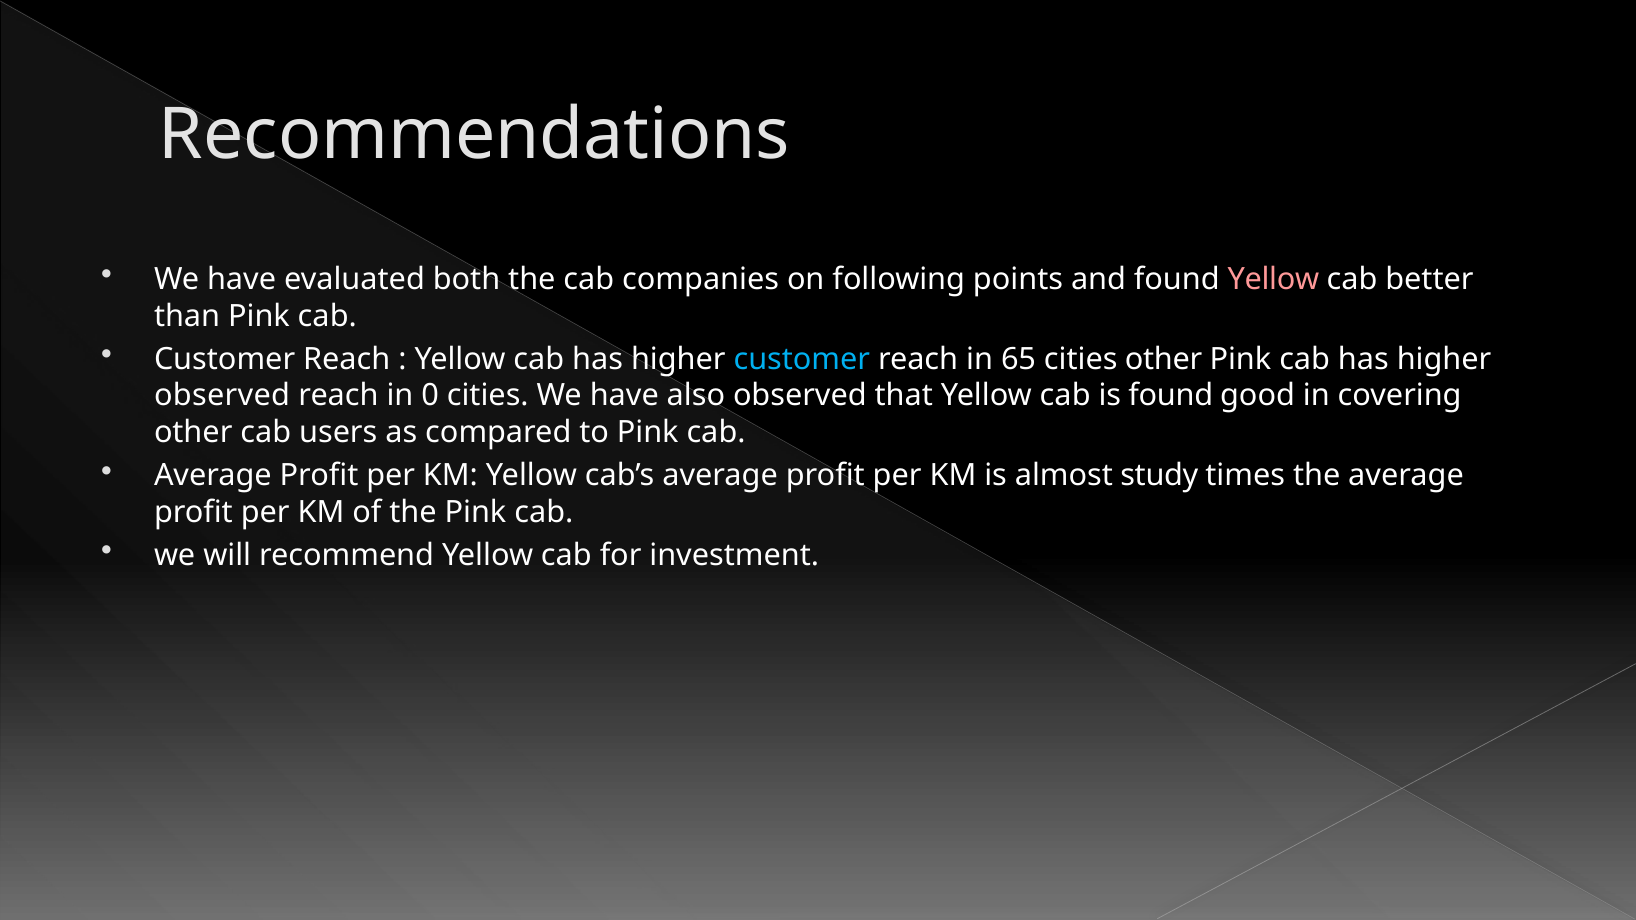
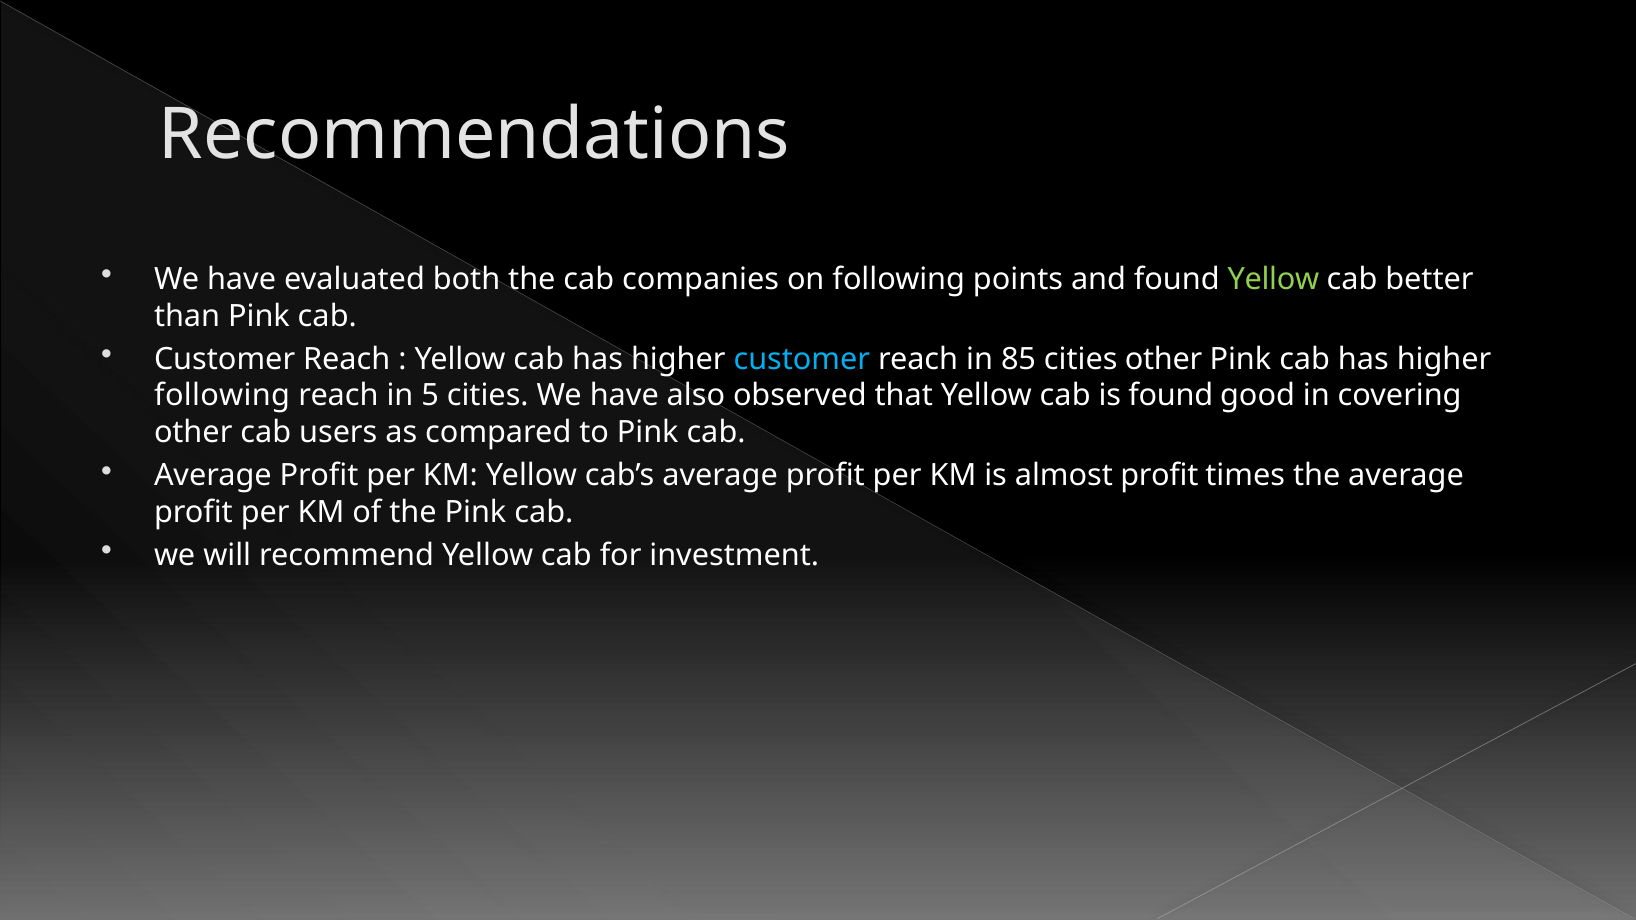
Yellow at (1273, 279) colour: pink -> light green
65: 65 -> 85
observed at (222, 396): observed -> following
0: 0 -> 5
almost study: study -> profit
